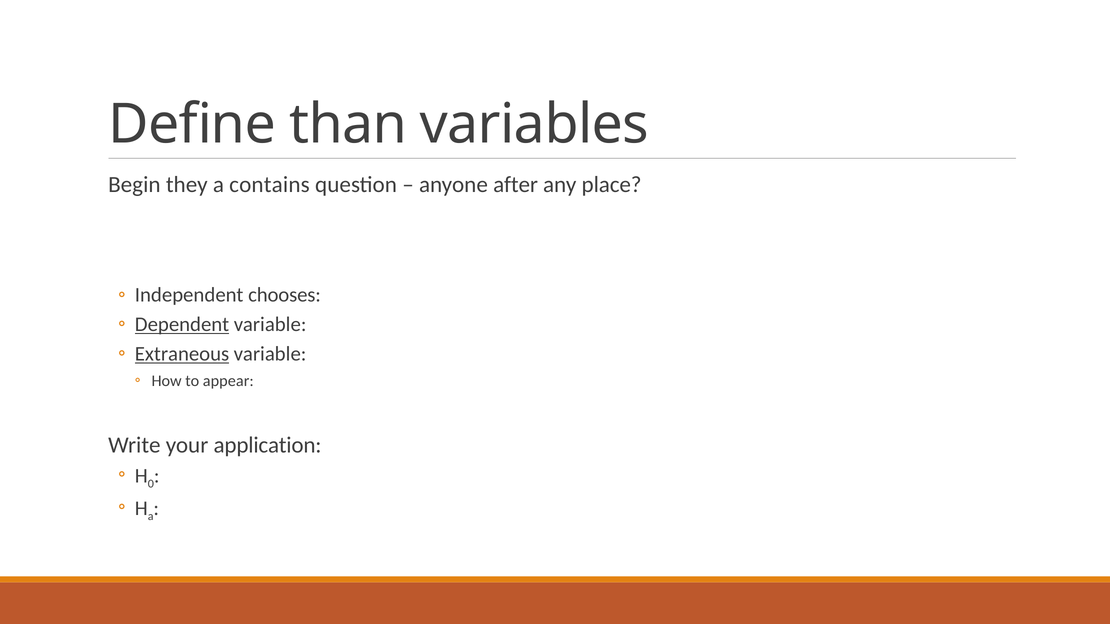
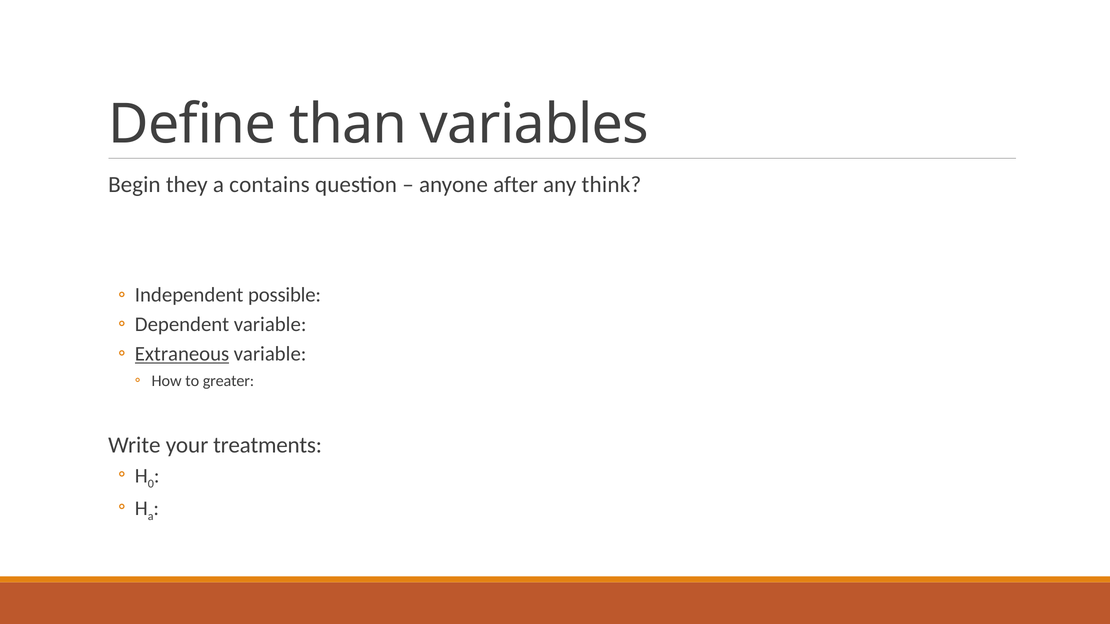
place: place -> think
chooses: chooses -> possible
Dependent underline: present -> none
appear: appear -> greater
application: application -> treatments
